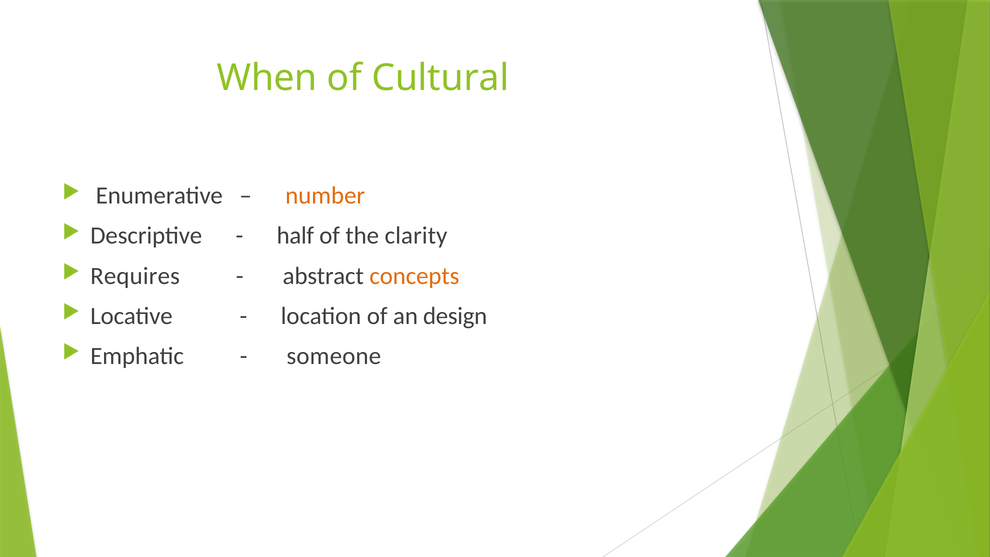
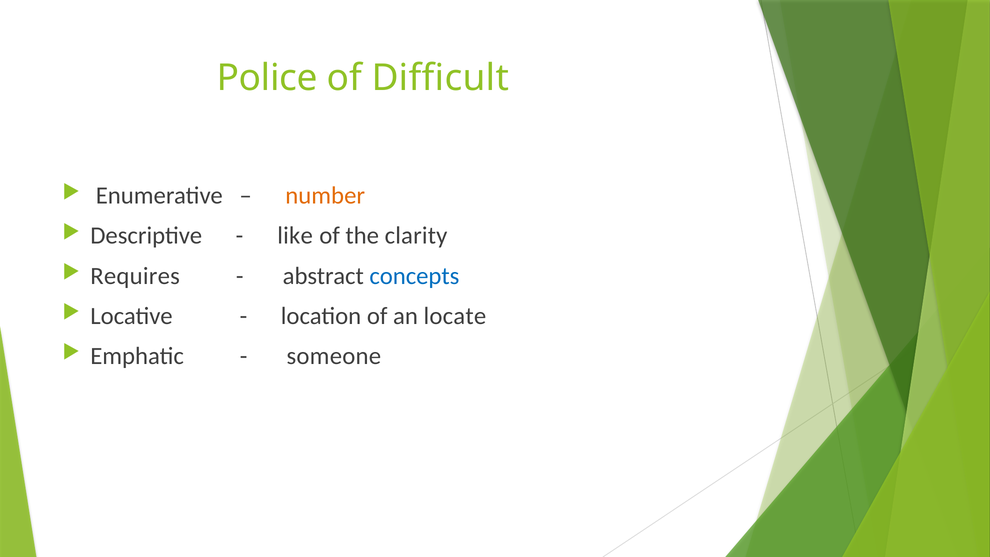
When: When -> Police
Cultural: Cultural -> Difficult
half: half -> like
concepts colour: orange -> blue
design: design -> locate
